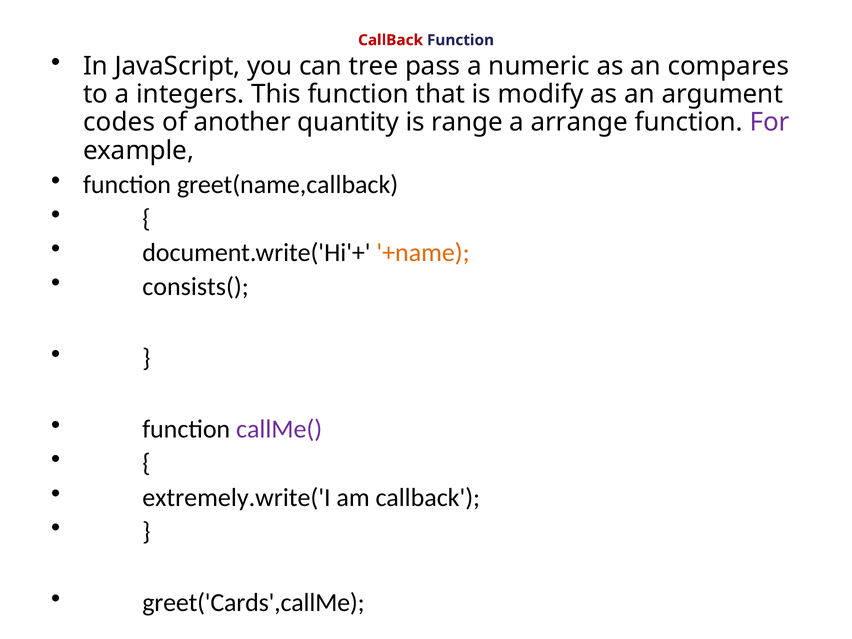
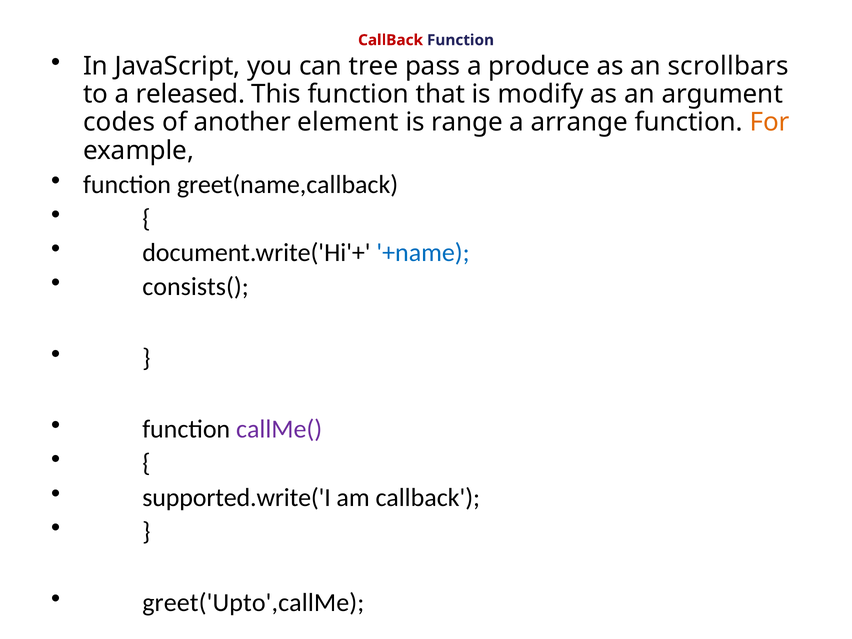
numeric: numeric -> produce
compares: compares -> scrollbars
integers: integers -> released
quantity: quantity -> element
For colour: purple -> orange
+name colour: orange -> blue
extremely.write('I: extremely.write('I -> supported.write('I
greet('Cards',callMe: greet('Cards',callMe -> greet('Upto',callMe
